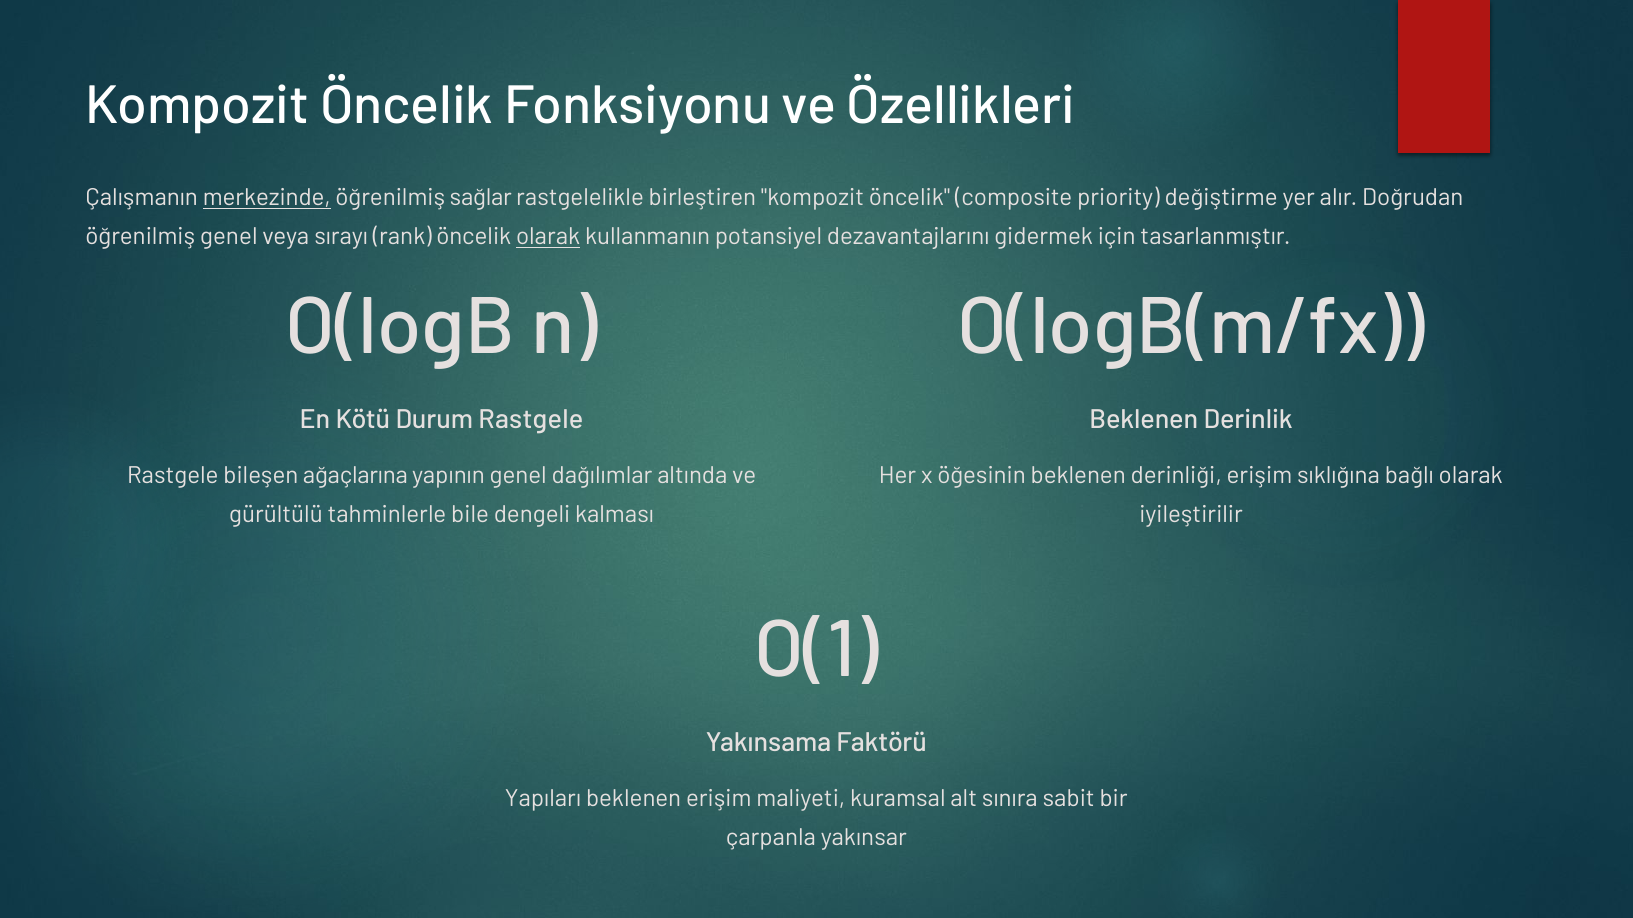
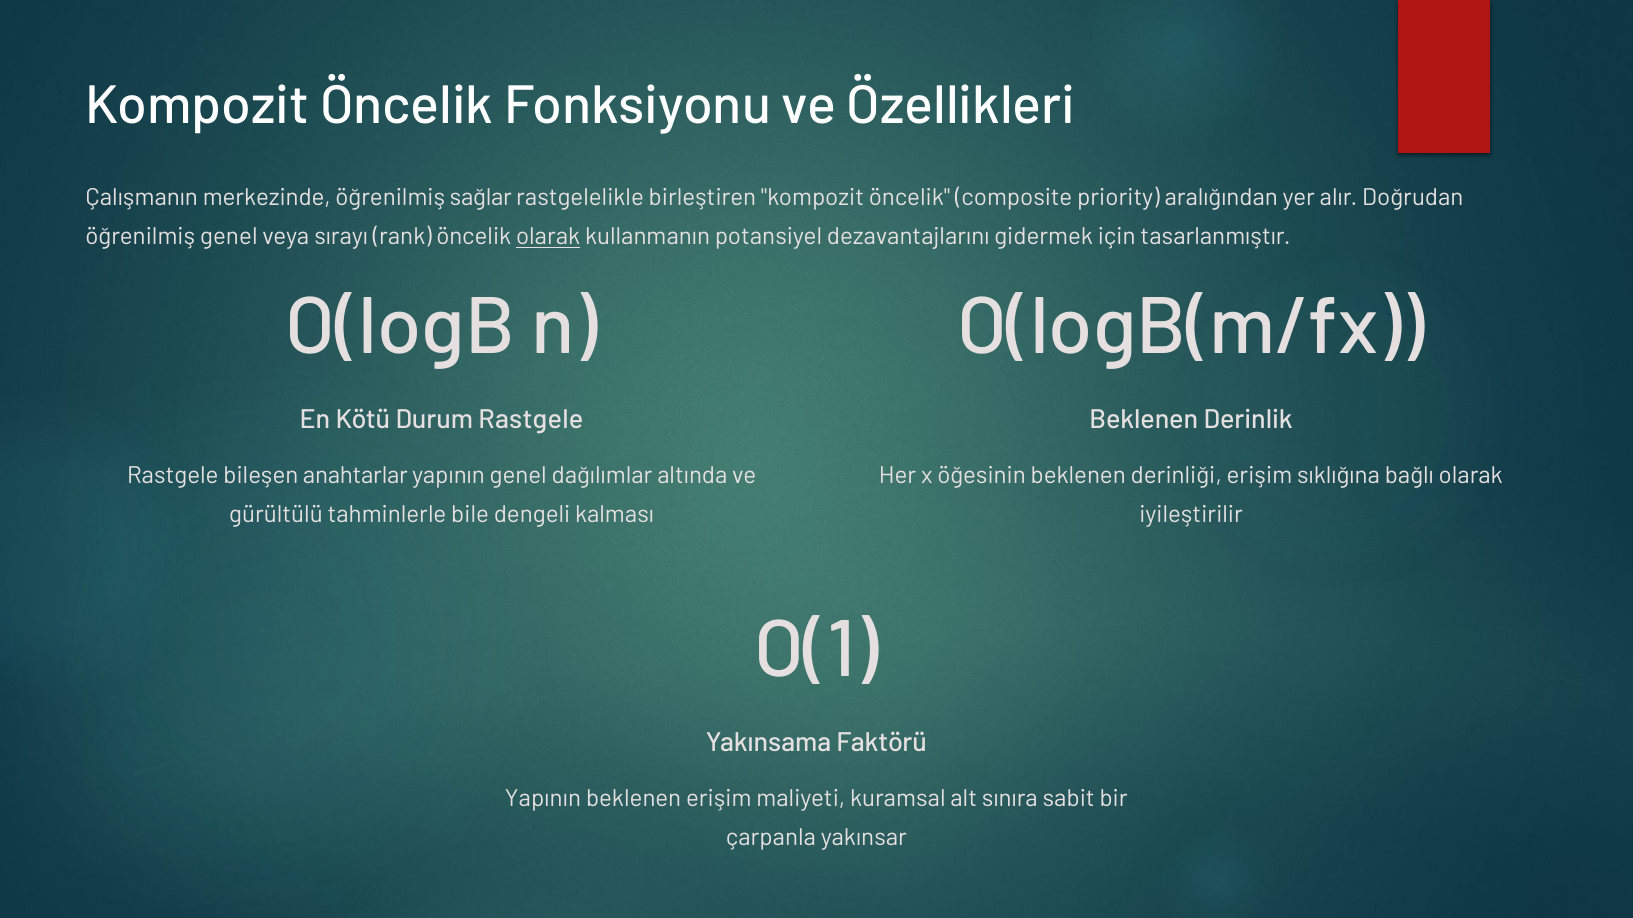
merkezinde underline: present -> none
değiştirme: değiştirme -> aralığından
ağaçlarına: ağaçlarına -> anahtarlar
Yapıları at (543, 799): Yapıları -> Yapının
